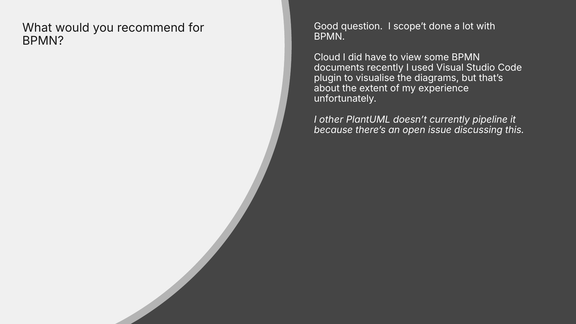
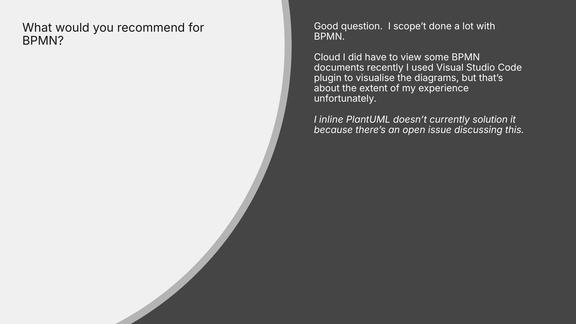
other: other -> inline
pipeline: pipeline -> solution
